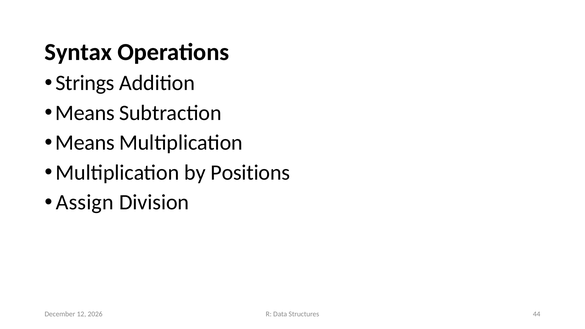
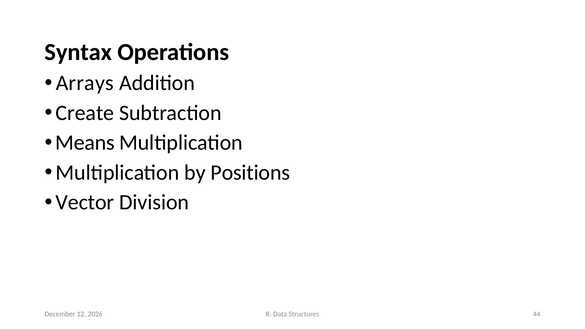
Strings: Strings -> Arrays
Means at (85, 113): Means -> Create
Assign: Assign -> Vector
